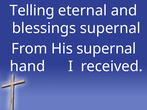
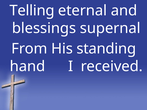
His supernal: supernal -> standing
